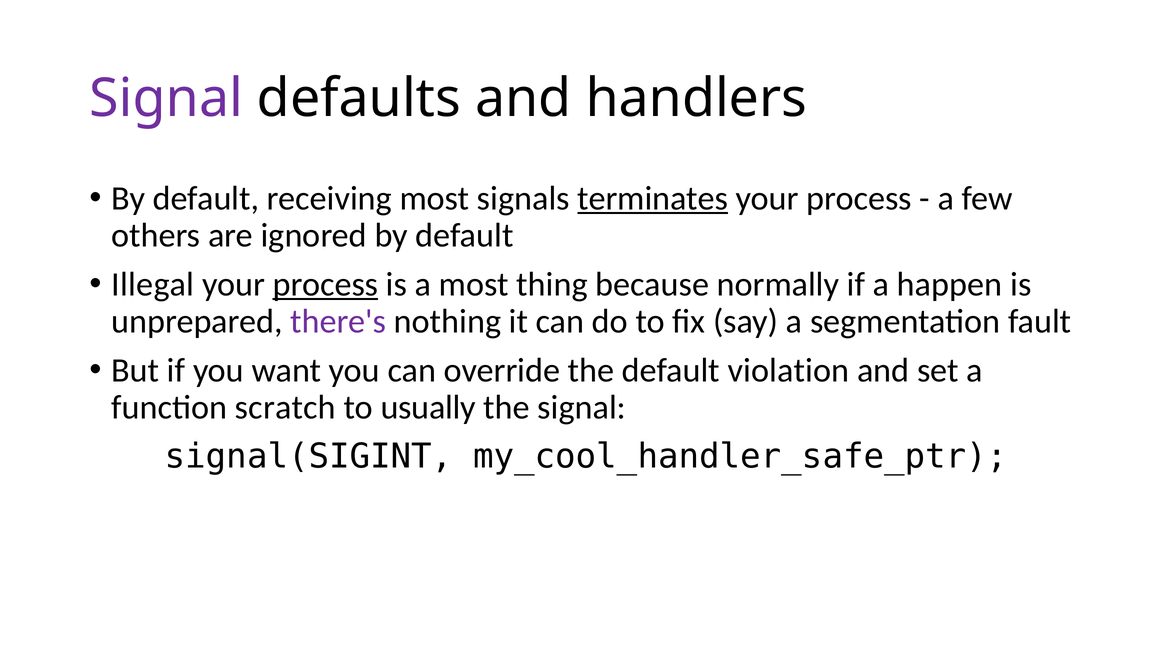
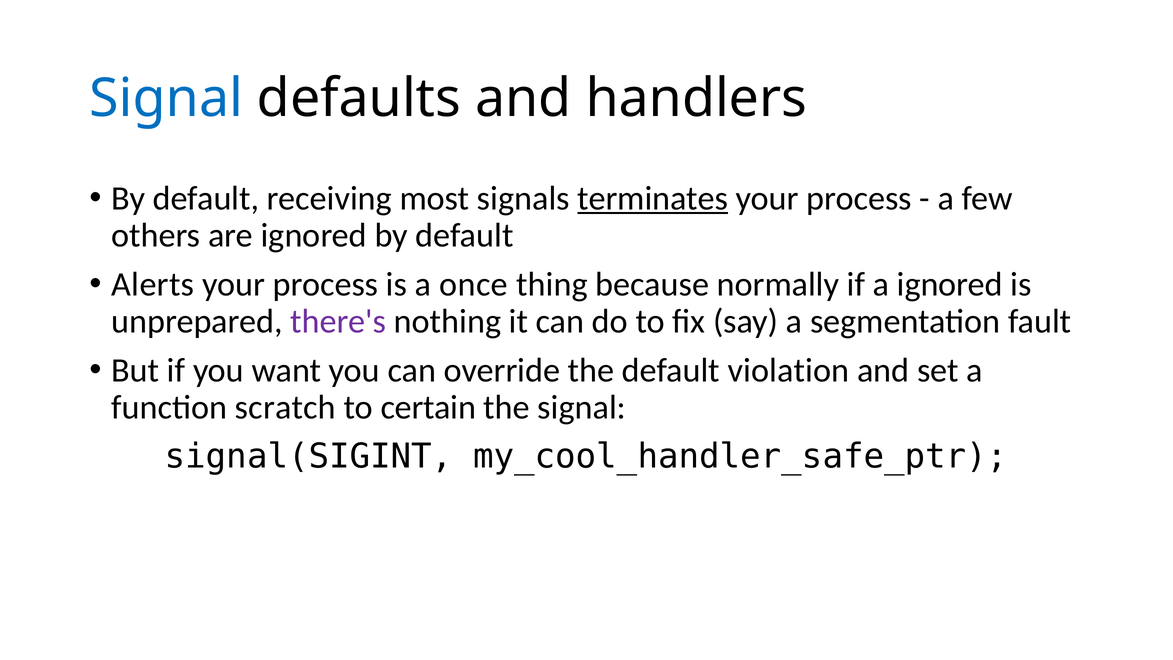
Signal at (166, 99) colour: purple -> blue
Illegal: Illegal -> Alerts
process at (325, 284) underline: present -> none
a most: most -> once
a happen: happen -> ignored
usually: usually -> certain
